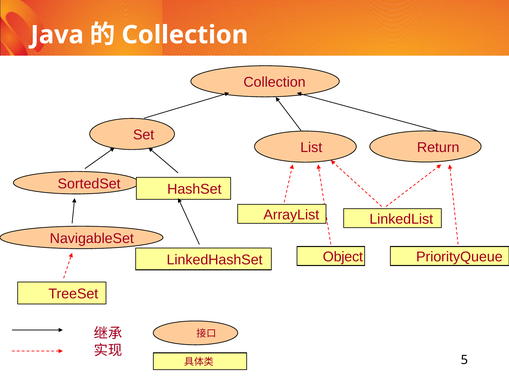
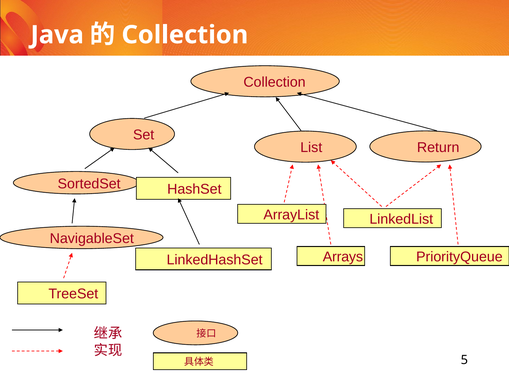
Object: Object -> Arrays
